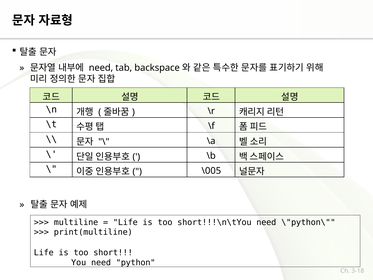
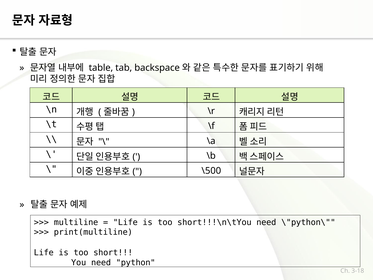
need at (101, 68): need -> table
\005: \005 -> \500
